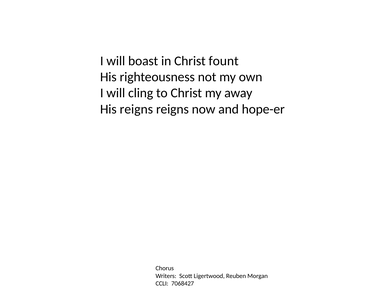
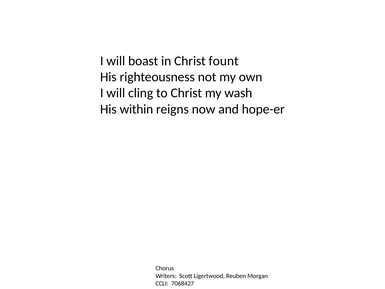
away: away -> wash
His reigns: reigns -> within
